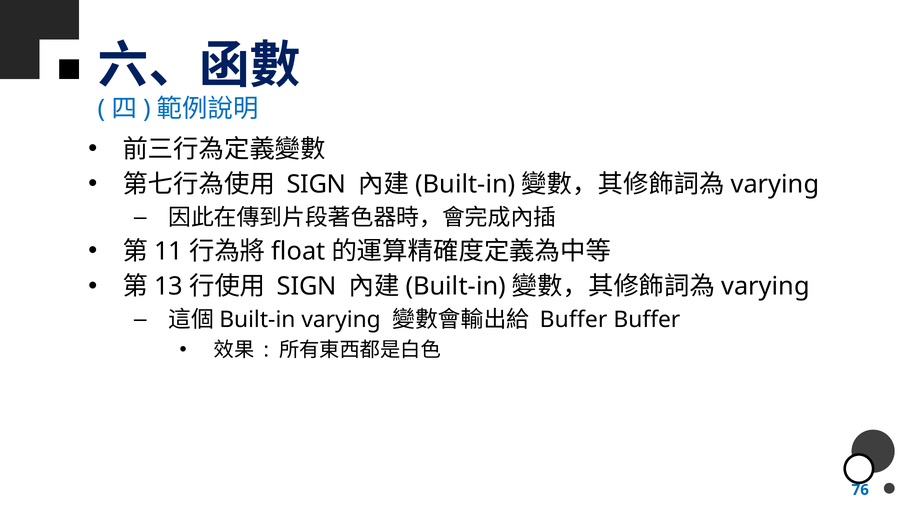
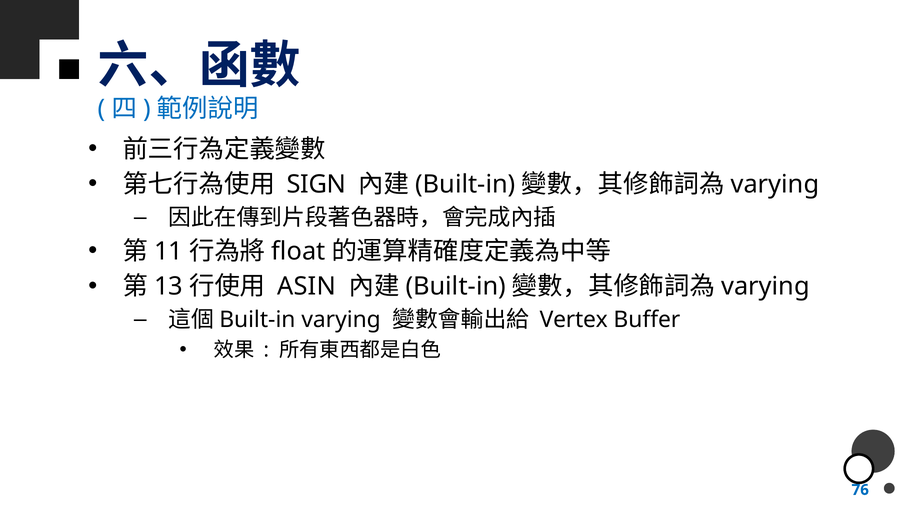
SIGN at (307, 286): SIGN -> ASIN
Buffer at (574, 320): Buffer -> Vertex
